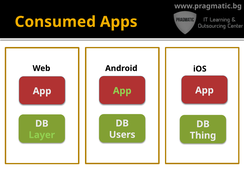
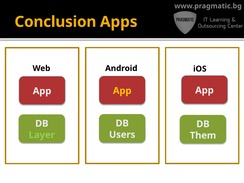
Consumed: Consumed -> Conclusion
App at (122, 91) colour: light green -> yellow
Thing: Thing -> Them
